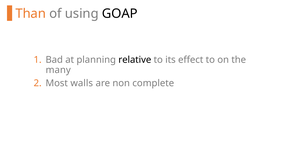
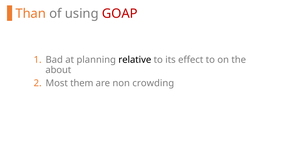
GOAP colour: black -> red
many: many -> about
walls: walls -> them
complete: complete -> crowding
